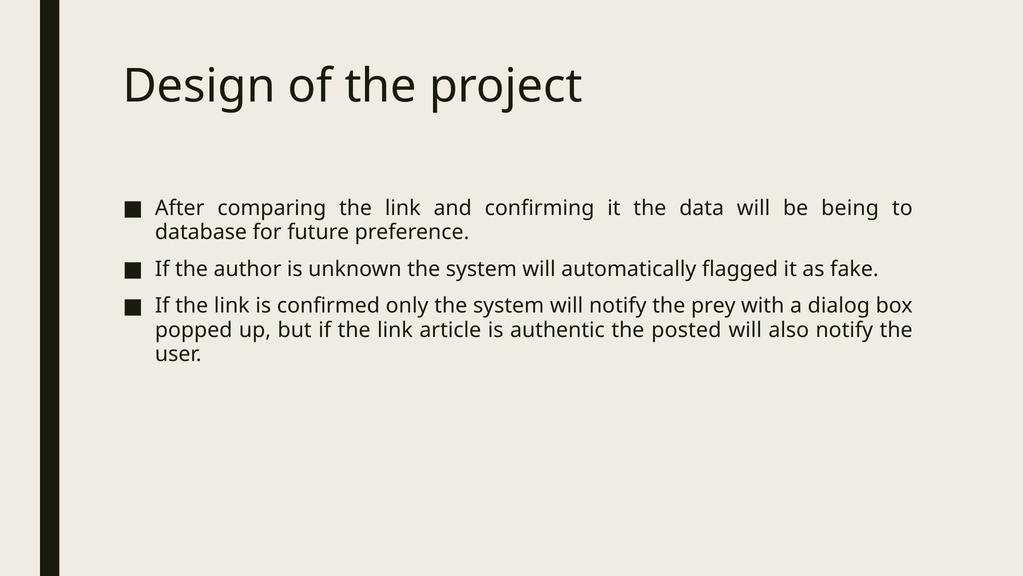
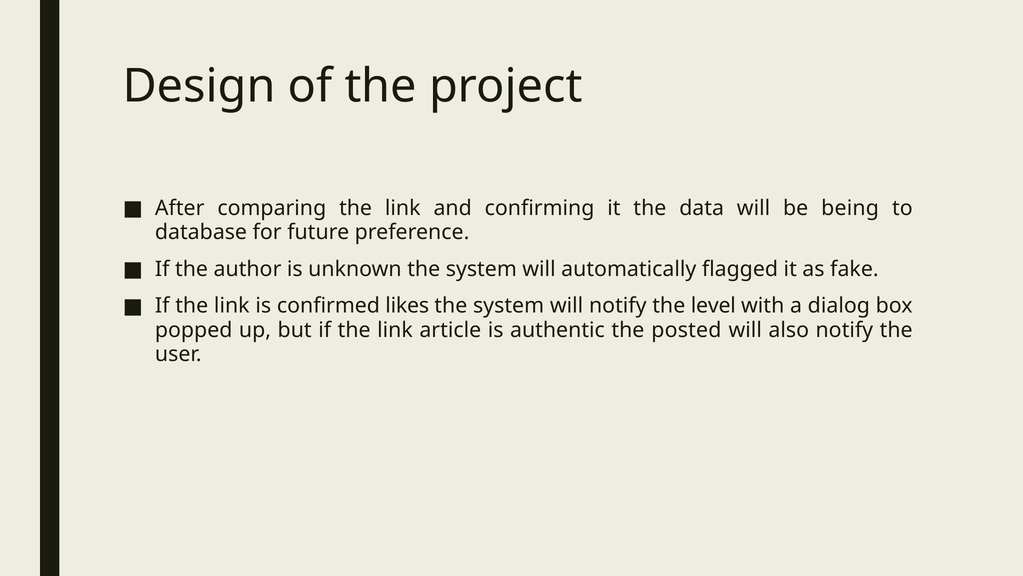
only: only -> likes
prey: prey -> level
